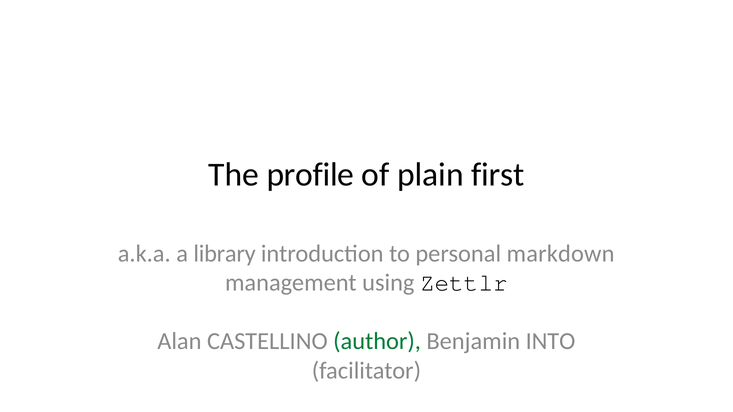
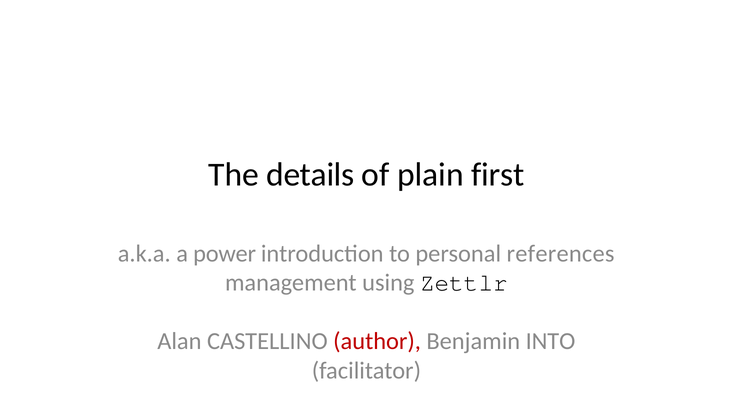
profile: profile -> details
library: library -> power
markdown: markdown -> references
author colour: green -> red
